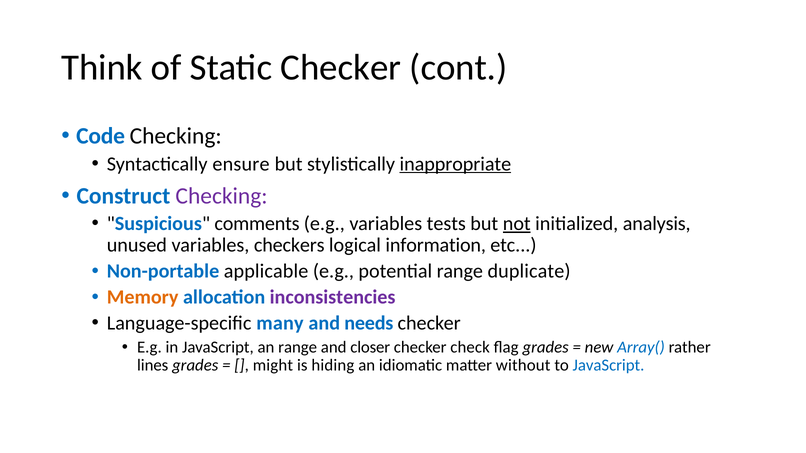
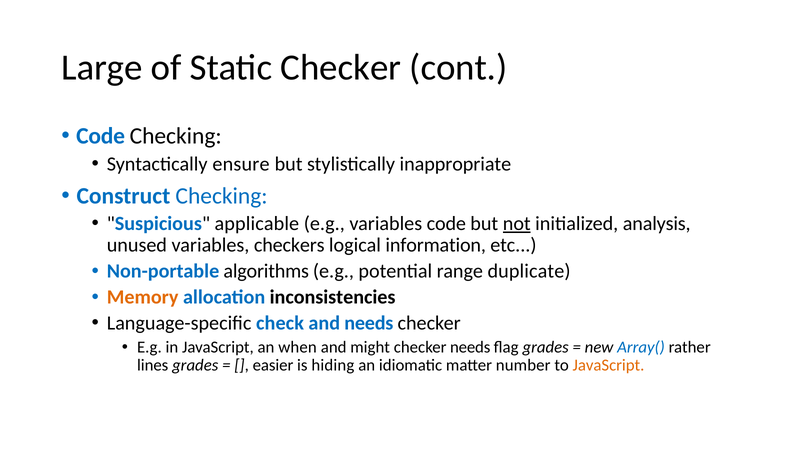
Think: Think -> Large
inappropriate underline: present -> none
Checking at (222, 196) colour: purple -> blue
comments: comments -> applicable
variables tests: tests -> code
applicable: applicable -> algorithms
inconsistencies colour: purple -> black
many: many -> check
an range: range -> when
closer: closer -> might
checker check: check -> needs
might: might -> easier
without: without -> number
JavaScript at (608, 366) colour: blue -> orange
